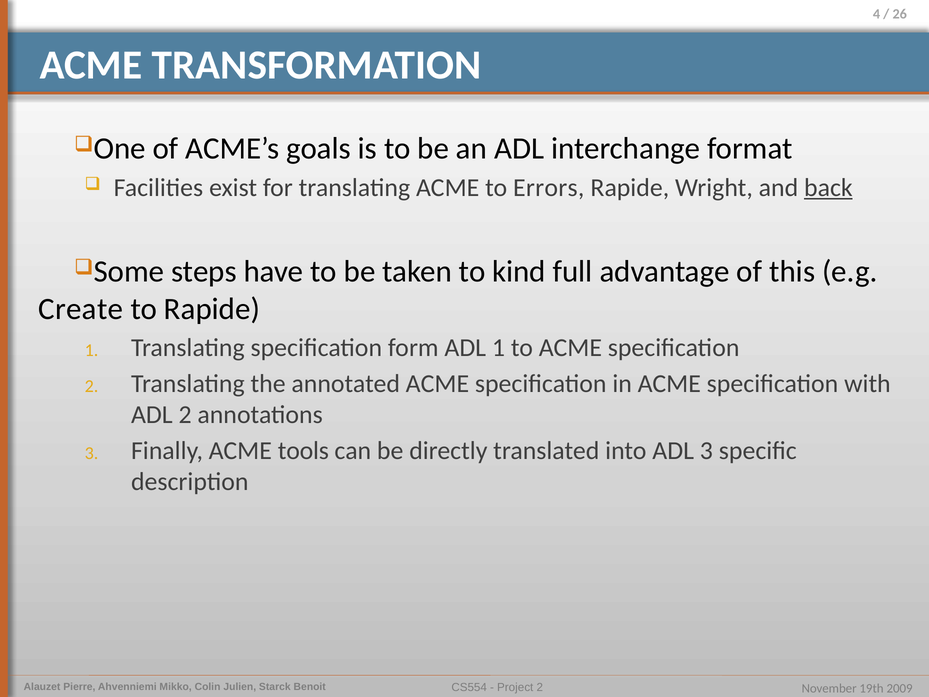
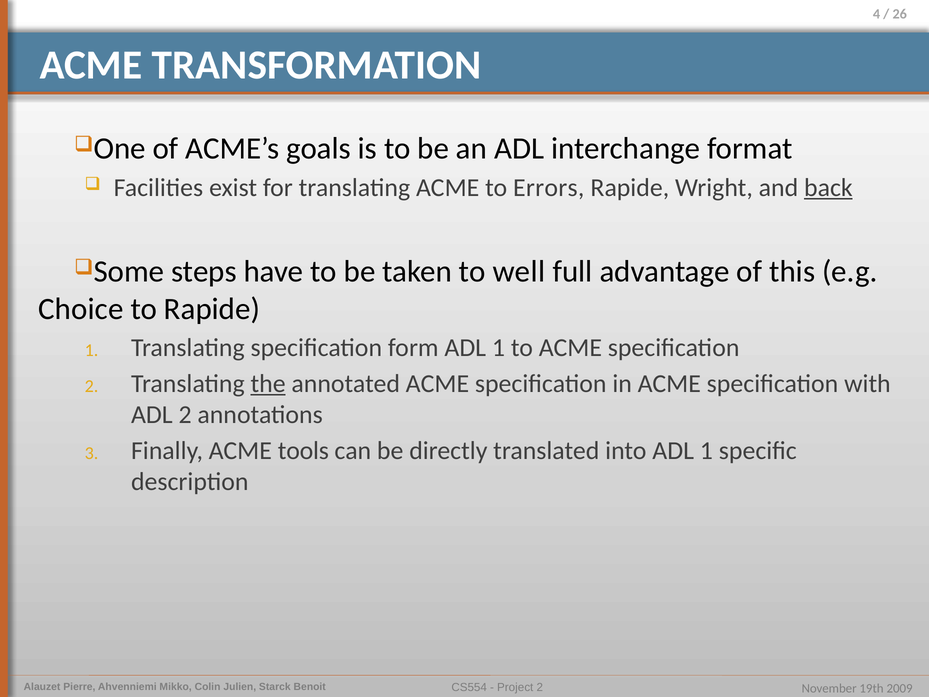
kind: kind -> well
Create: Create -> Choice
the underline: none -> present
into ADL 3: 3 -> 1
